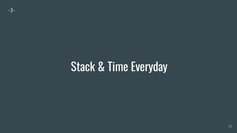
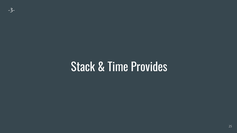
Everyday: Everyday -> Provides
